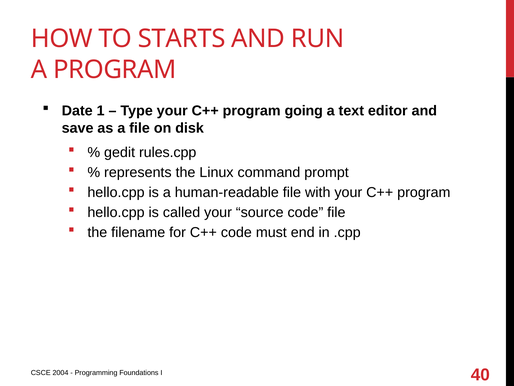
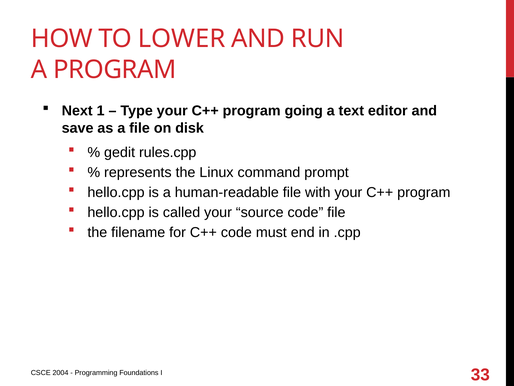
STARTS: STARTS -> LOWER
Date: Date -> Next
40: 40 -> 33
